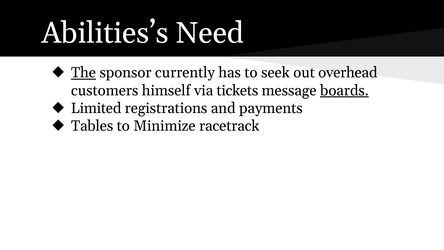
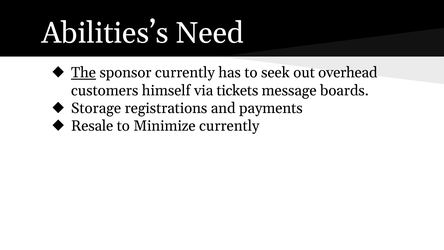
boards underline: present -> none
Limited: Limited -> Storage
Tables: Tables -> Resale
Minimize racetrack: racetrack -> currently
